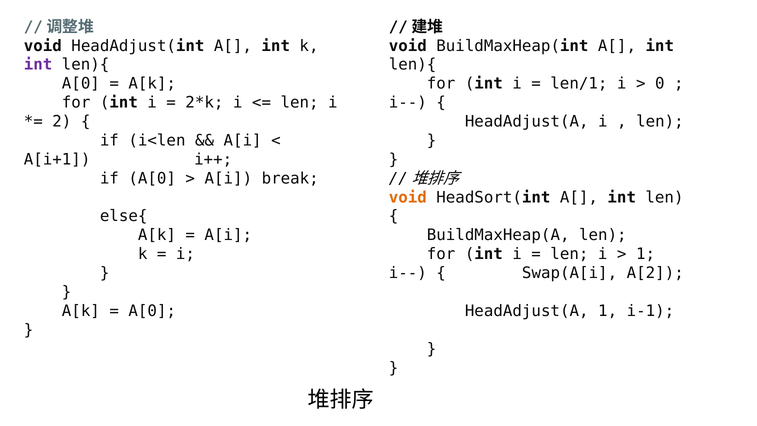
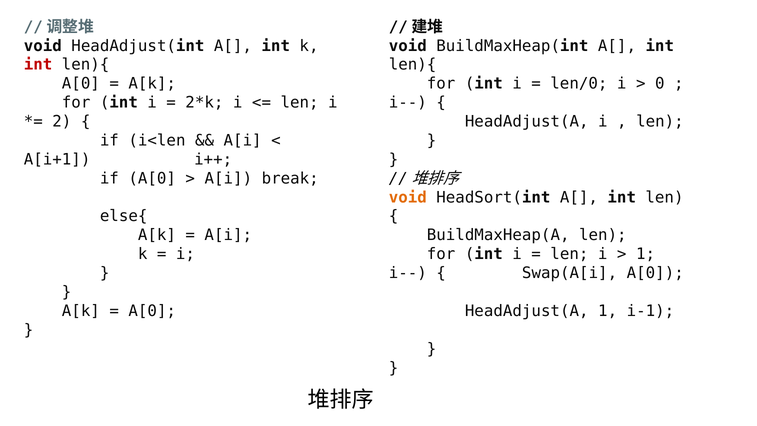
int at (38, 65) colour: purple -> red
len/1: len/1 -> len/0
Swap(A[i A[2: A[2 -> A[0
